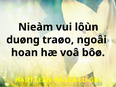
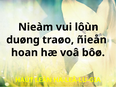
ngoâi: ngoâi -> ñieån
